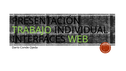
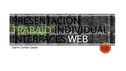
WEB colour: light green -> white
